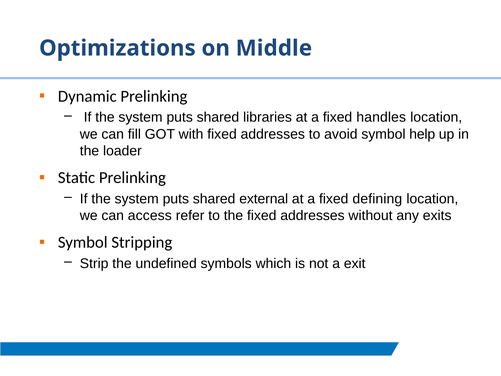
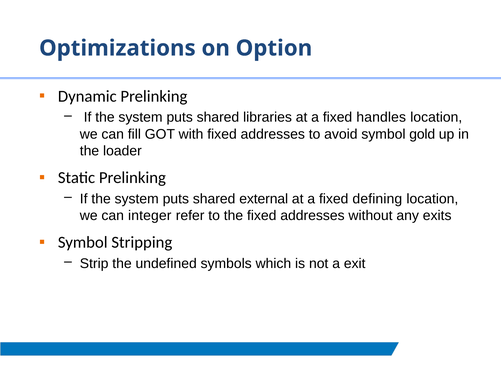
Middle: Middle -> Option
help: help -> gold
access: access -> integer
